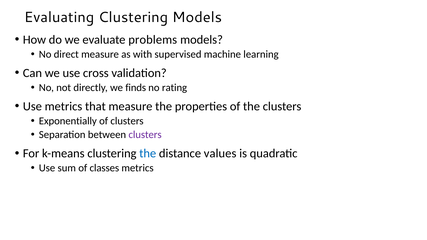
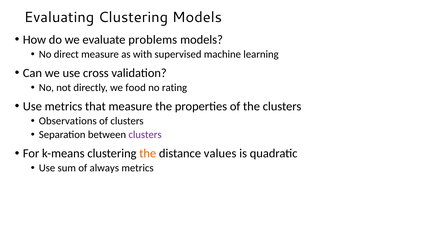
finds: finds -> food
Exponentially: Exponentially -> Observations
the at (148, 154) colour: blue -> orange
classes: classes -> always
